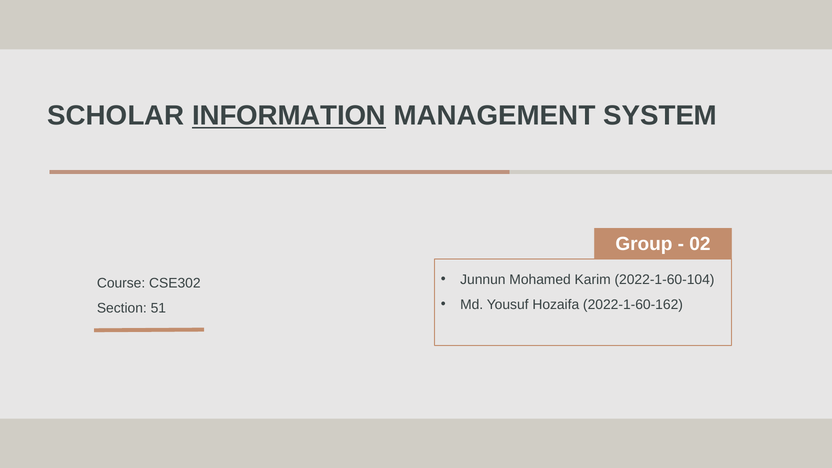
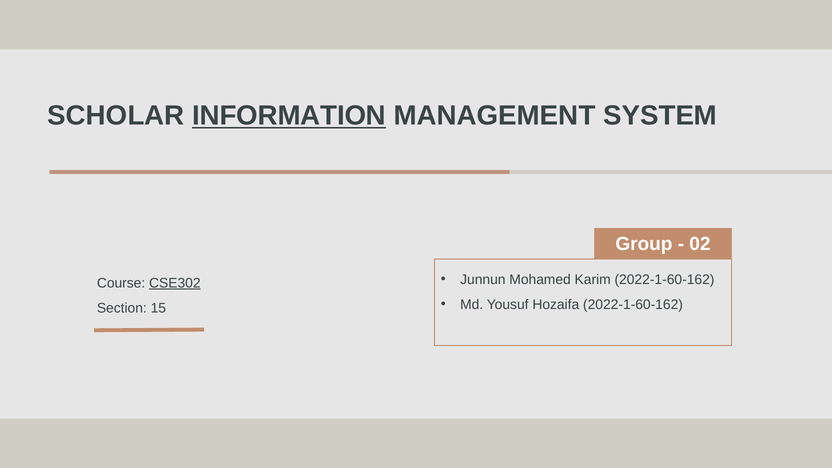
Karim 2022-1-60-104: 2022-1-60-104 -> 2022-1-60-162
CSE302 underline: none -> present
51: 51 -> 15
